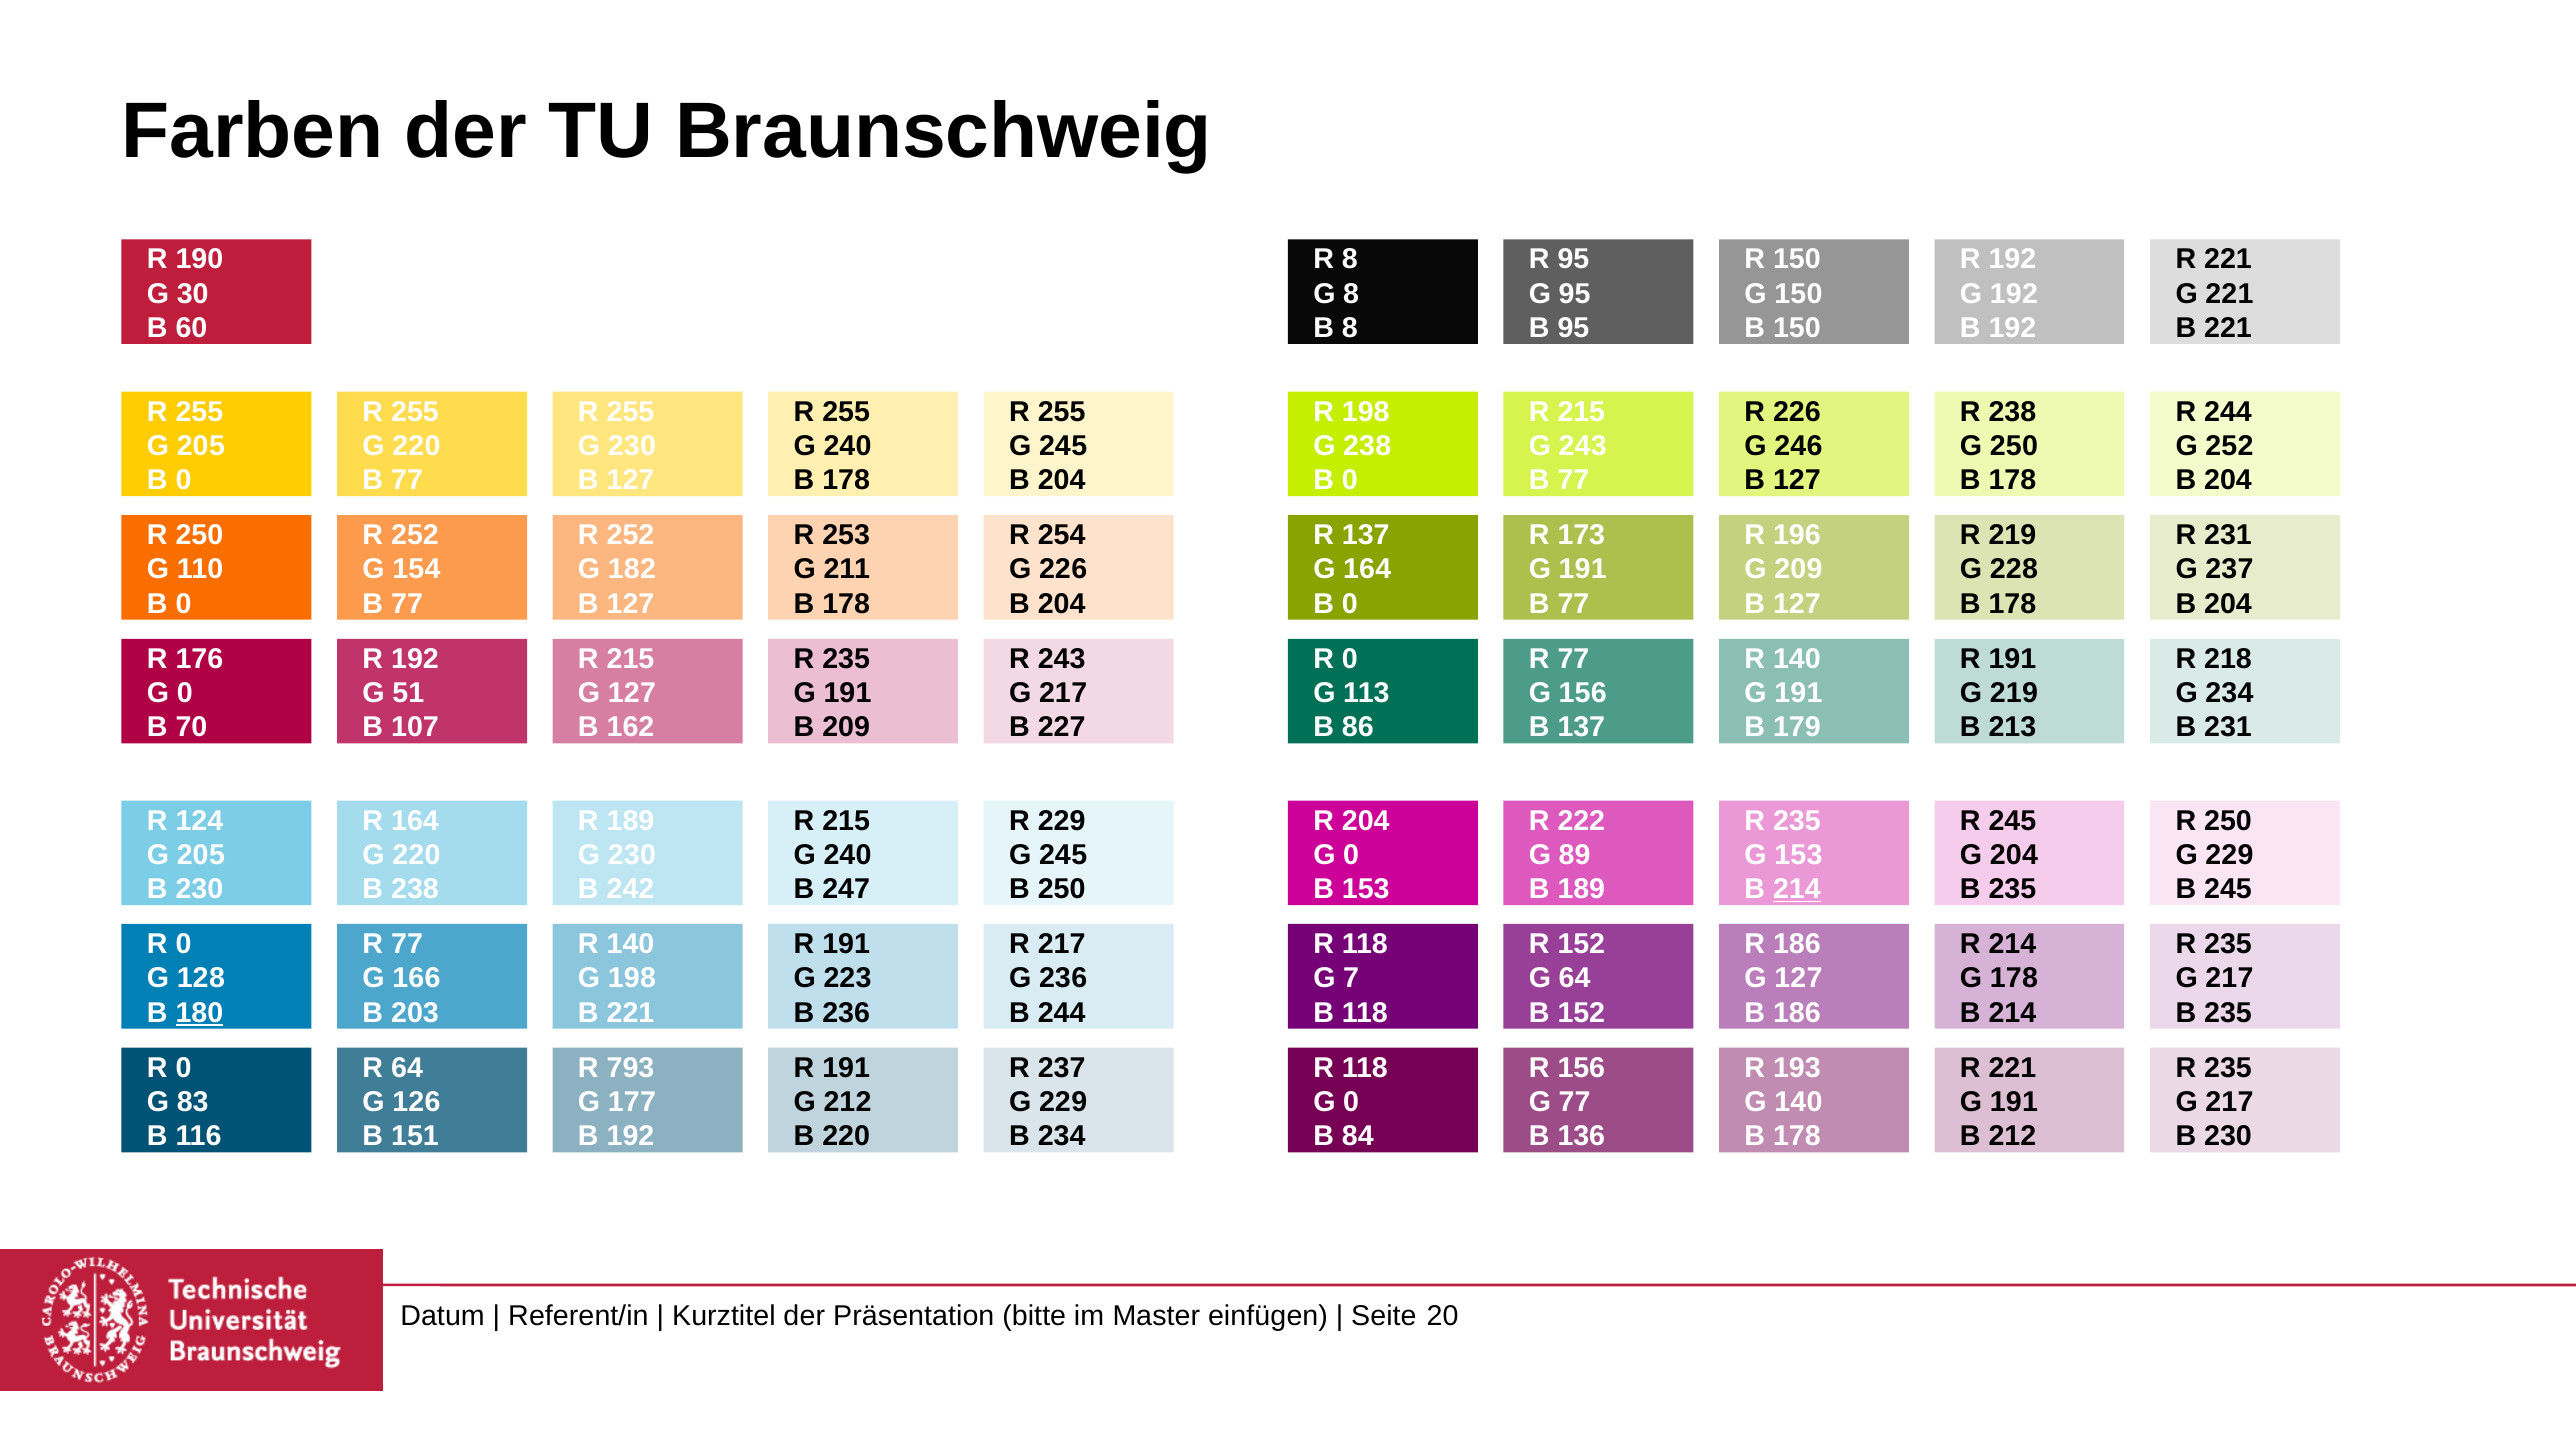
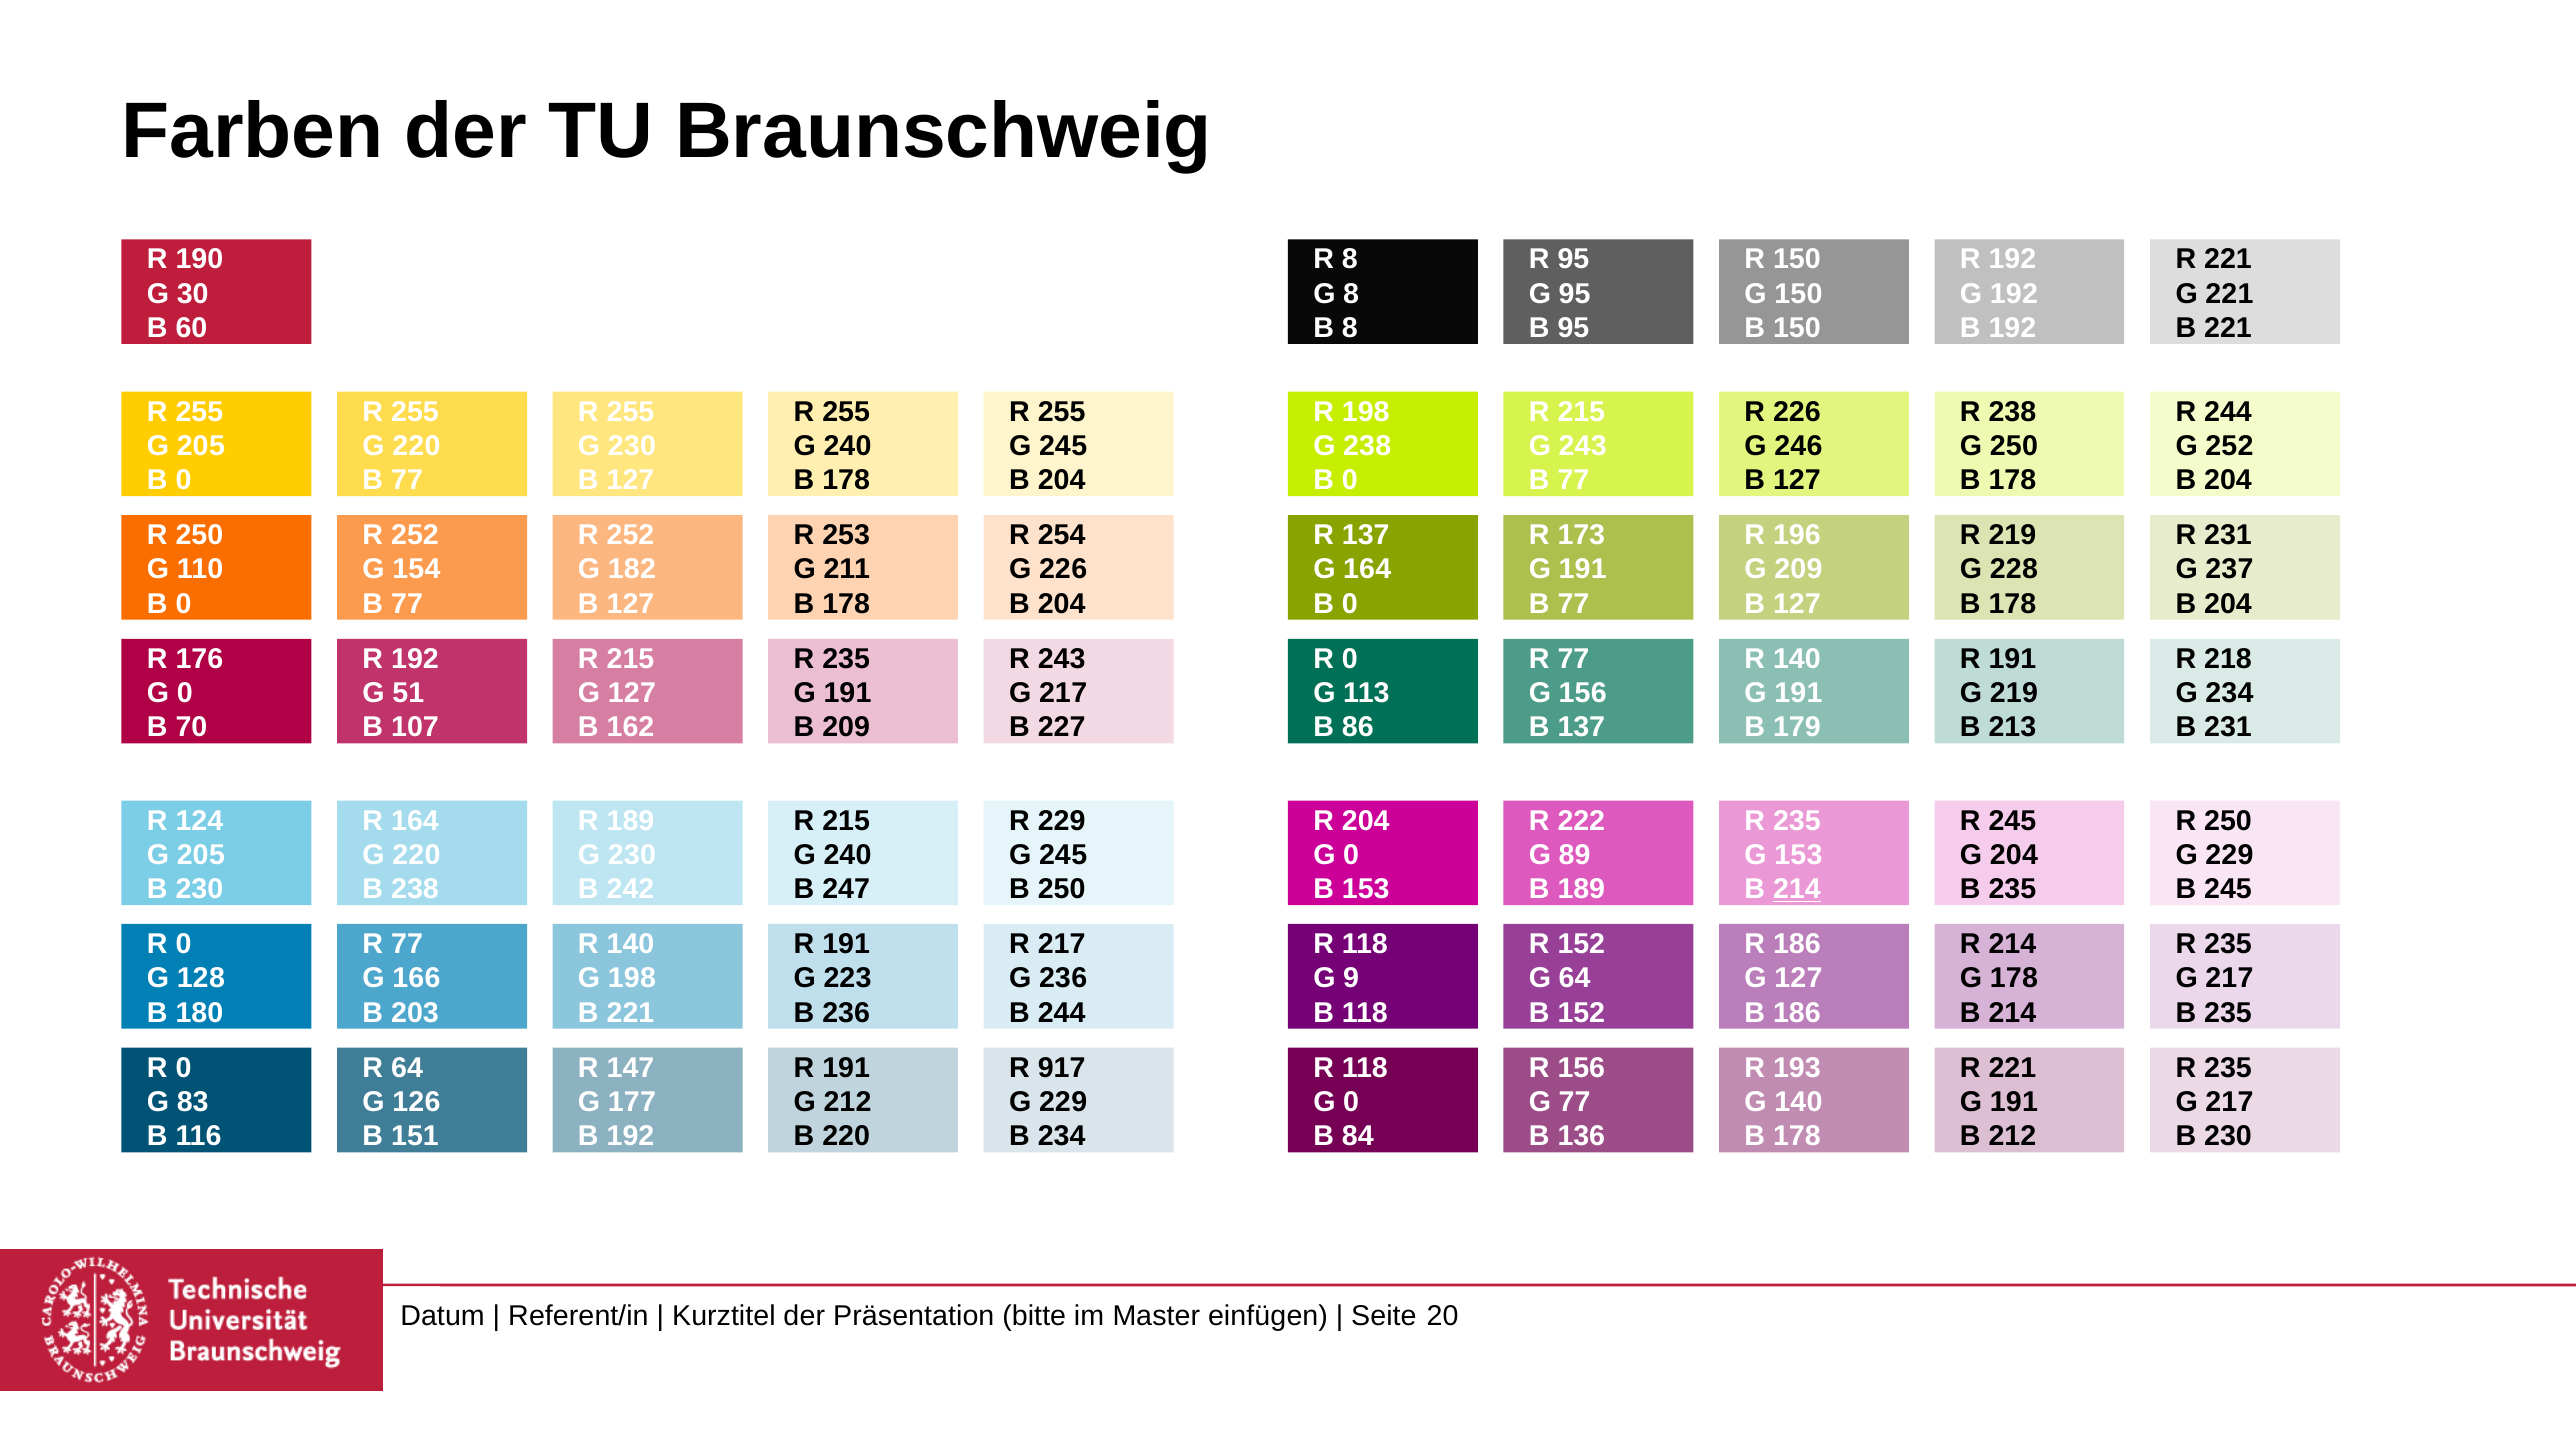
7: 7 -> 9
180 underline: present -> none
793: 793 -> 147
R 237: 237 -> 917
